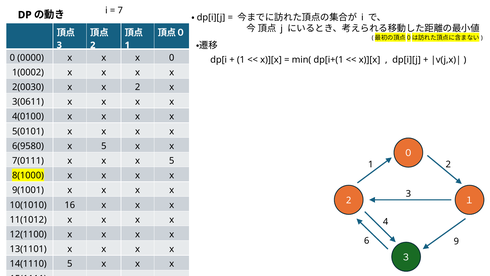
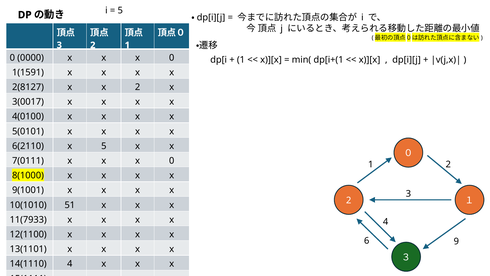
7 at (120, 10): 7 -> 5
1(0002: 1(0002 -> 1(1591
2(0030: 2(0030 -> 2(8127
3(0611: 3(0611 -> 3(0017
6(9580: 6(9580 -> 6(2110
5 at (172, 161): 5 -> 0
16: 16 -> 51
11(1012: 11(1012 -> 11(7933
14(1110 5: 5 -> 4
